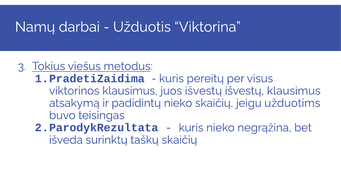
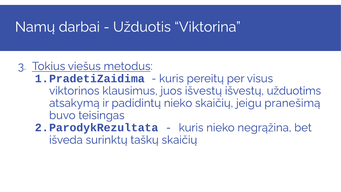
išvestų klausimus: klausimus -> užduotims
užduotims: užduotims -> pranešimą
